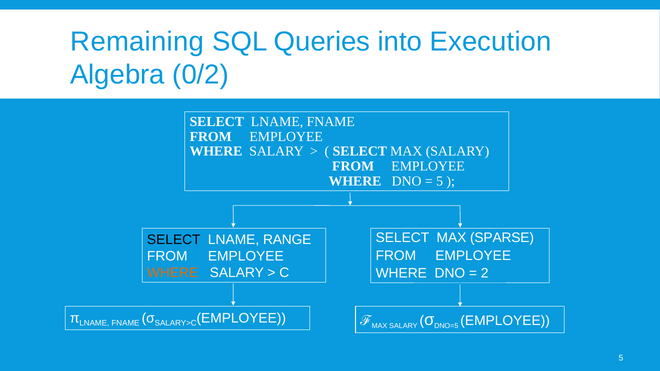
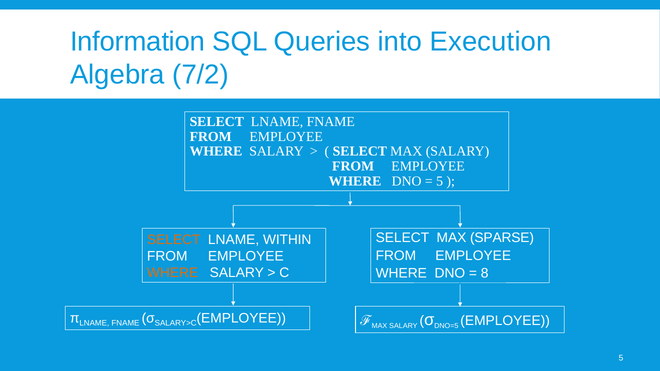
Remaining: Remaining -> Information
0/2: 0/2 -> 7/2
SELECT at (174, 240) colour: black -> orange
RANGE: RANGE -> WITHIN
2: 2 -> 8
